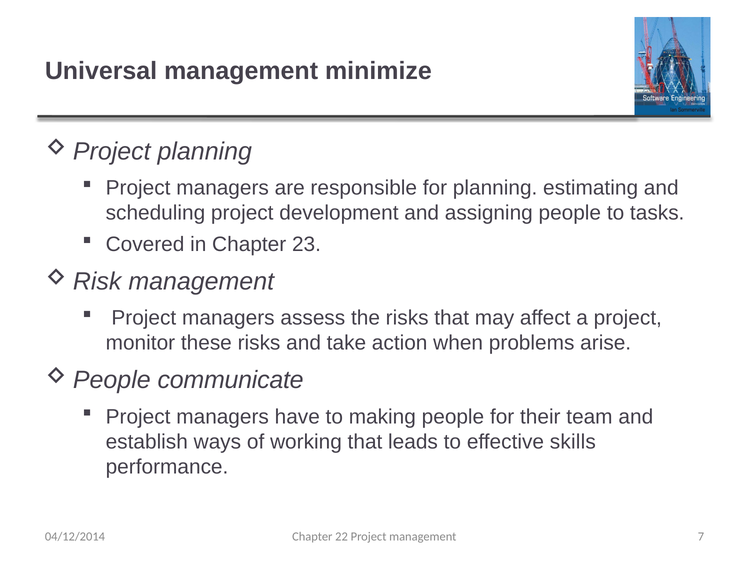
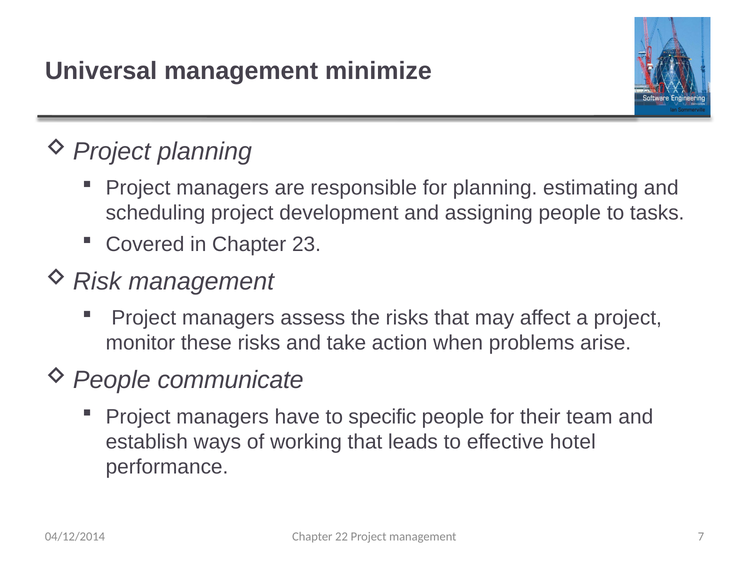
making: making -> specific
skills: skills -> hotel
